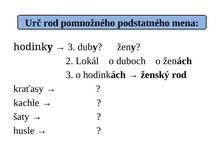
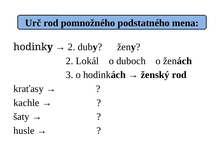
3 at (72, 47): 3 -> 2
